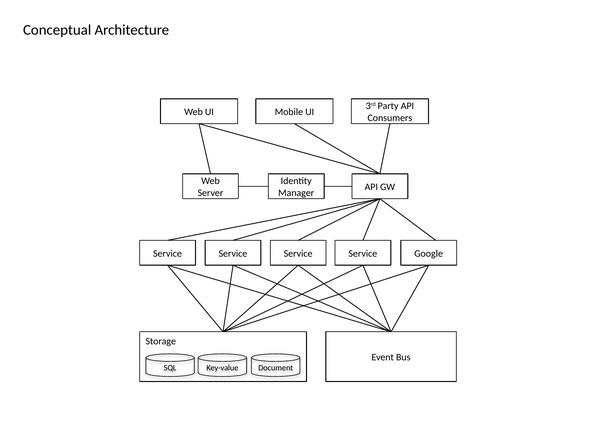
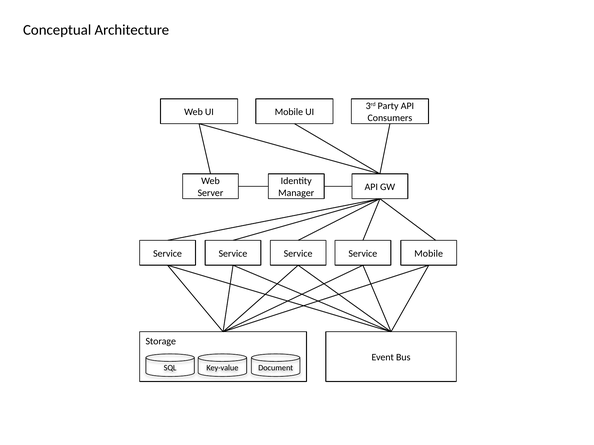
Service Google: Google -> Mobile
